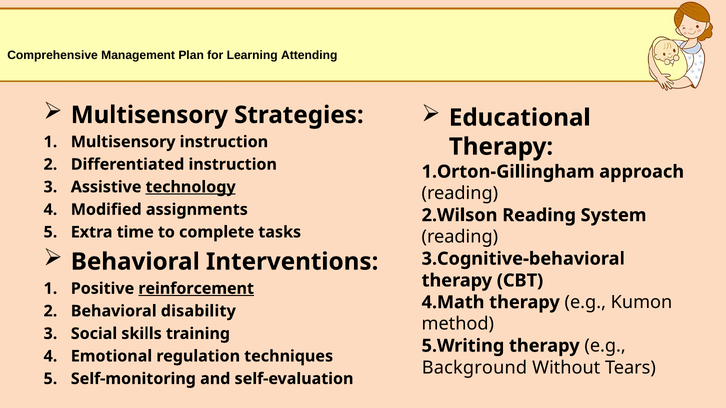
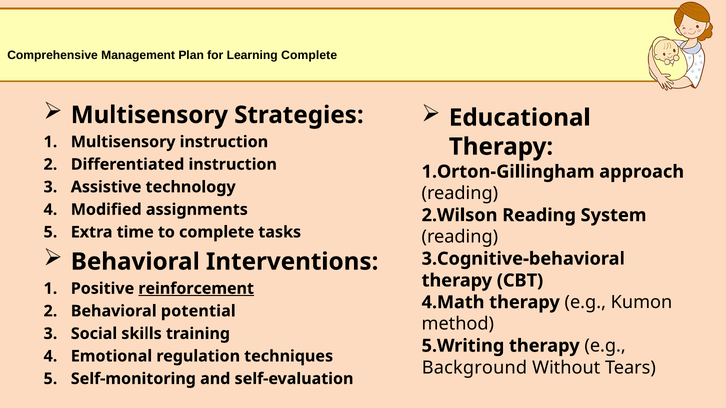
Learning Attending: Attending -> Complete
technology underline: present -> none
disability: disability -> potential
